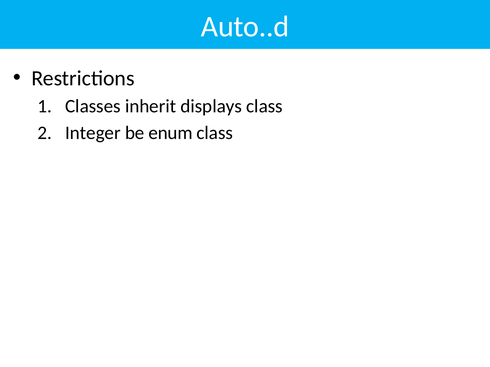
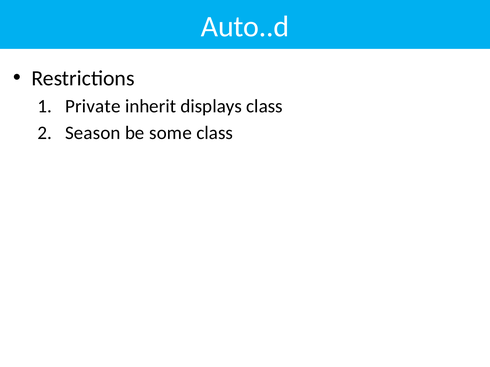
Classes: Classes -> Private
Integer: Integer -> Season
enum: enum -> some
